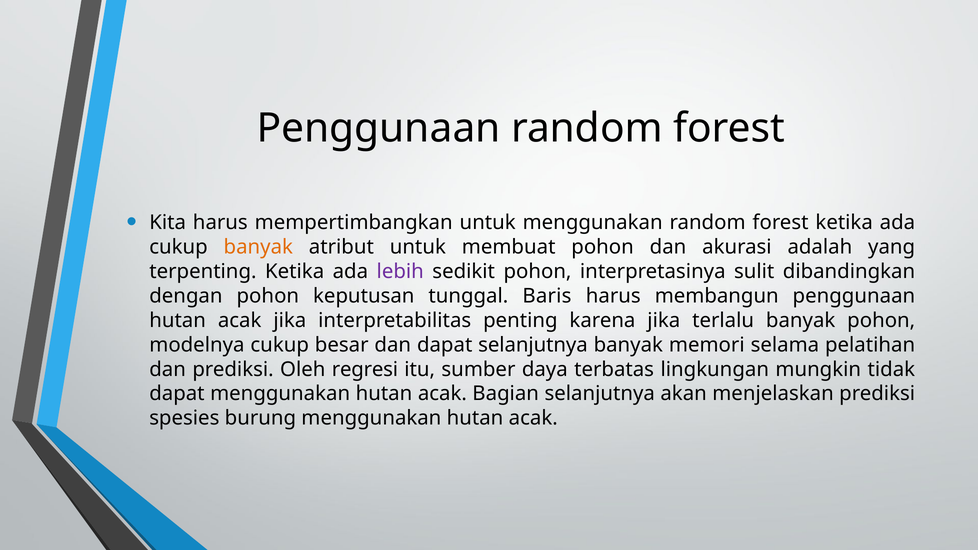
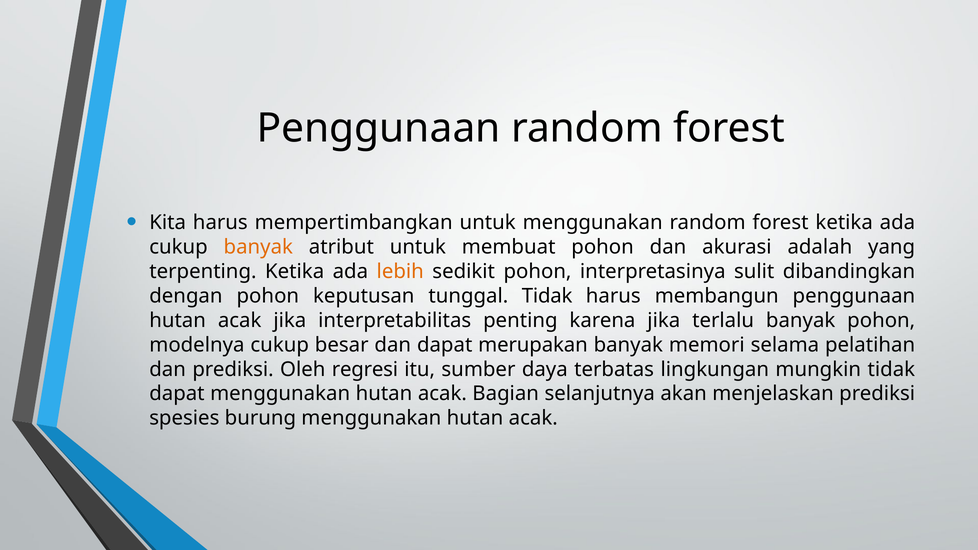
lebih colour: purple -> orange
tunggal Baris: Baris -> Tidak
dapat selanjutnya: selanjutnya -> merupakan
